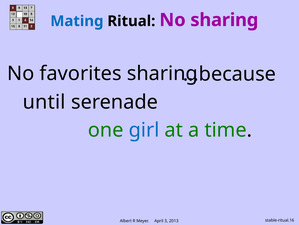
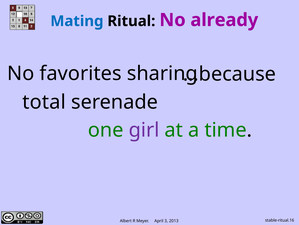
No sharing: sharing -> already
until: until -> total
girl colour: blue -> purple
